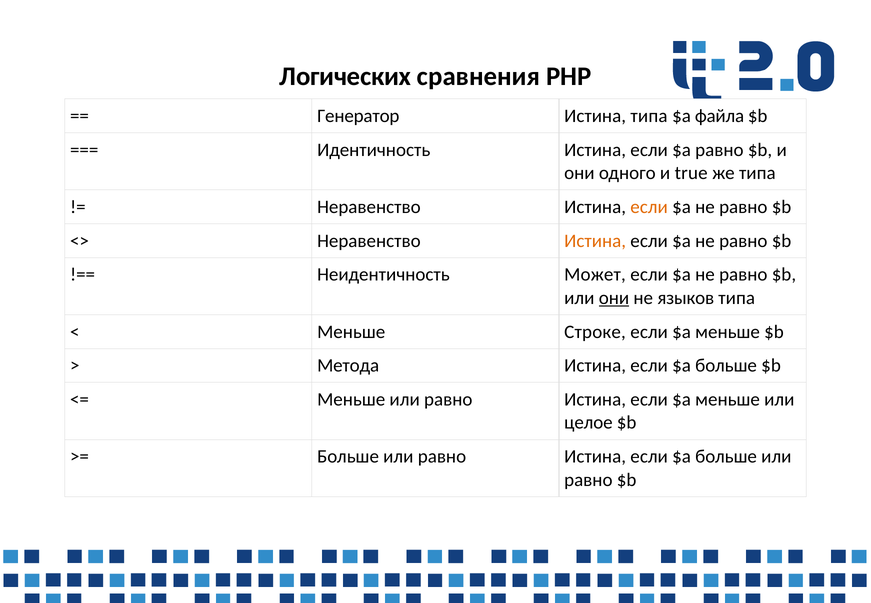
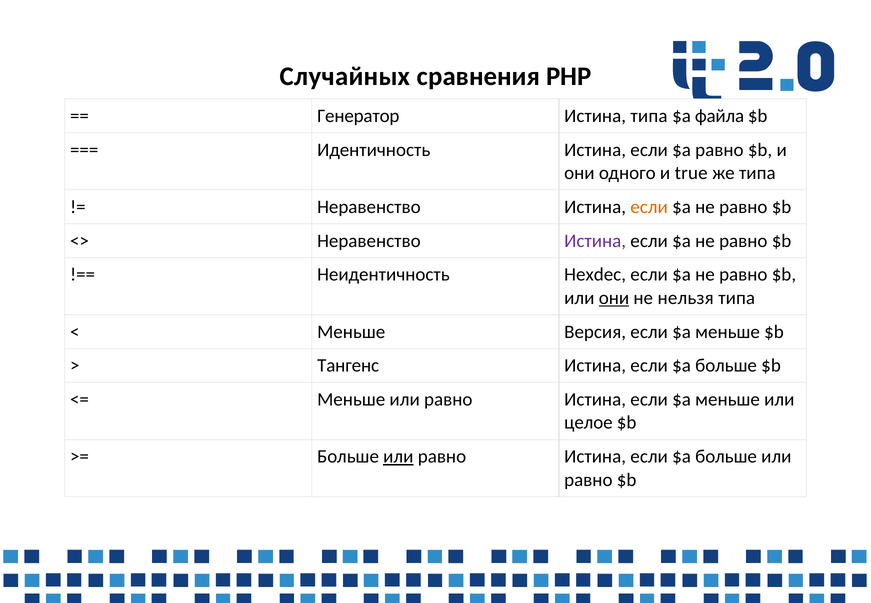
Логических: Логических -> Случайных
Истина at (595, 241) colour: orange -> purple
Может: Может -> Hexdec
языков: языков -> нельзя
Строке: Строке -> Версия
Метода: Метода -> Тангенс
или at (398, 457) underline: none -> present
